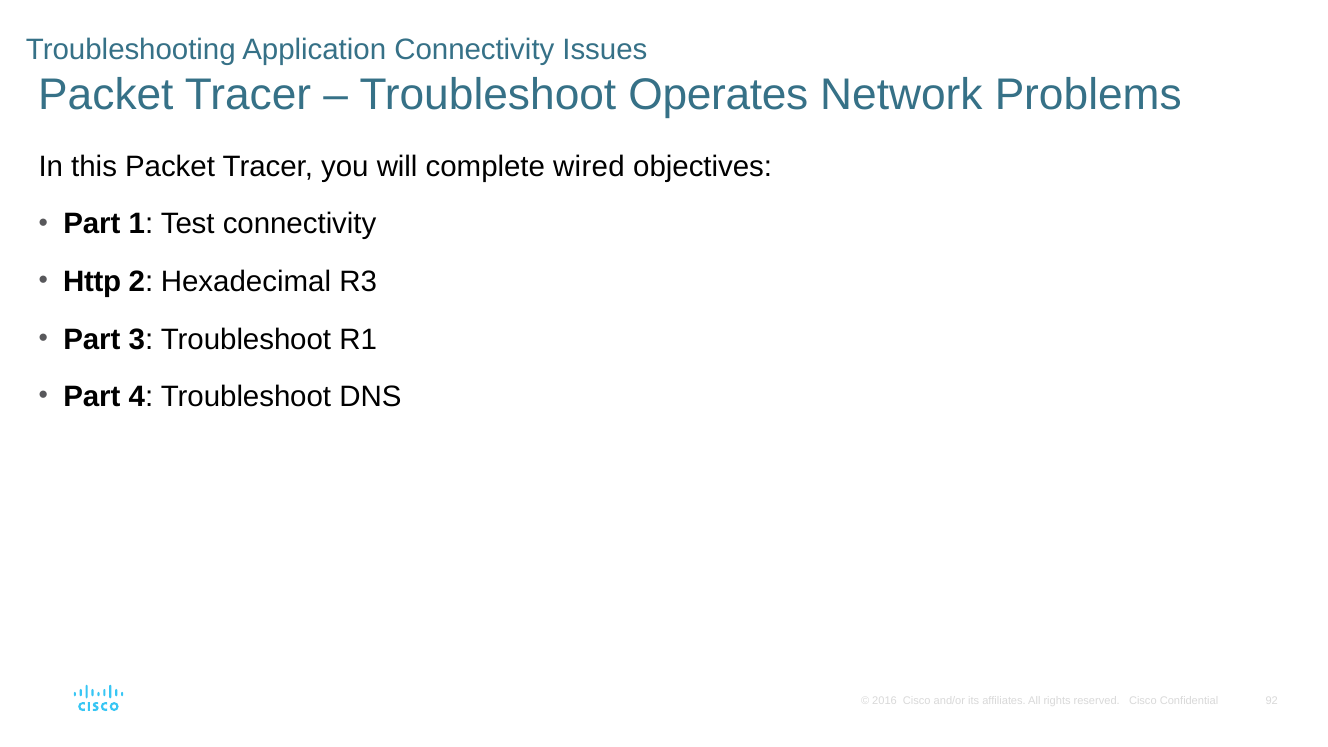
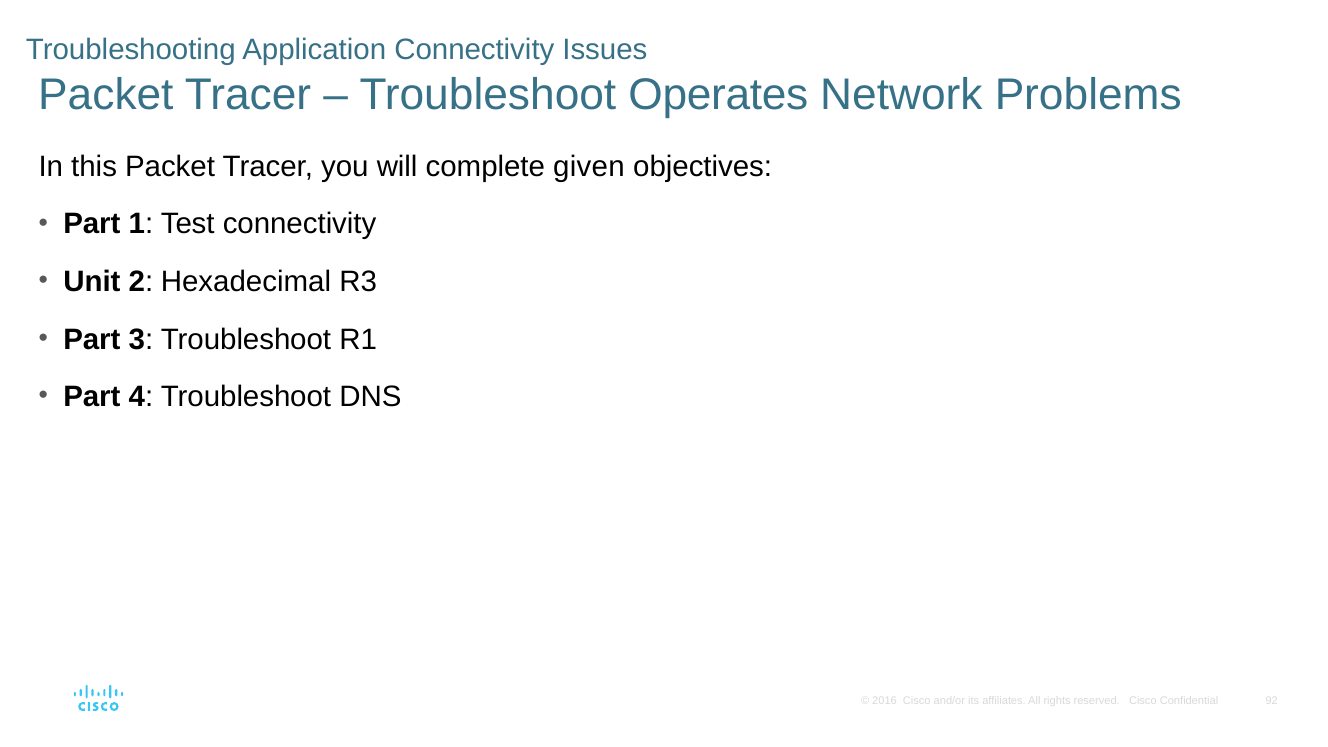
wired: wired -> given
Http: Http -> Unit
